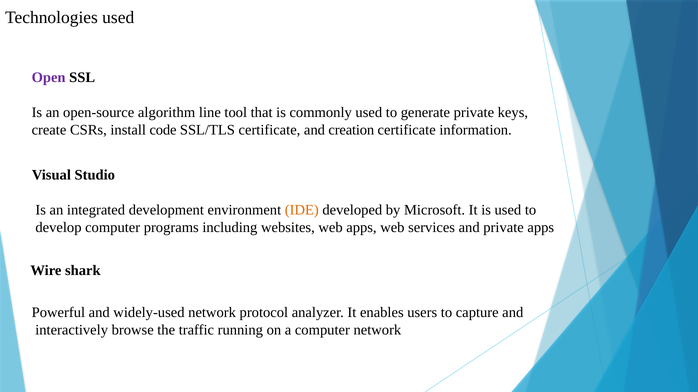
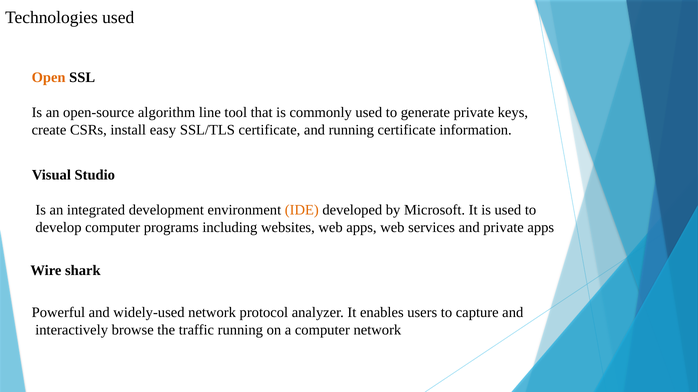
Open colour: purple -> orange
code: code -> easy
and creation: creation -> running
